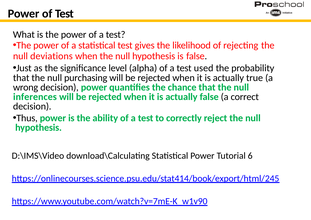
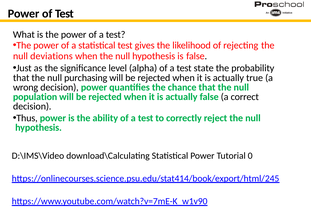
used: used -> state
inferences: inferences -> population
6: 6 -> 0
